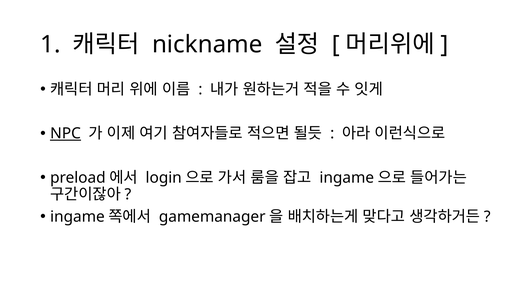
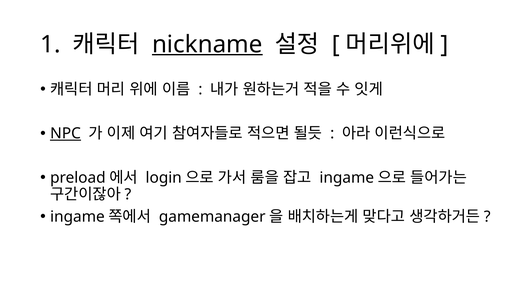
nickname underline: none -> present
